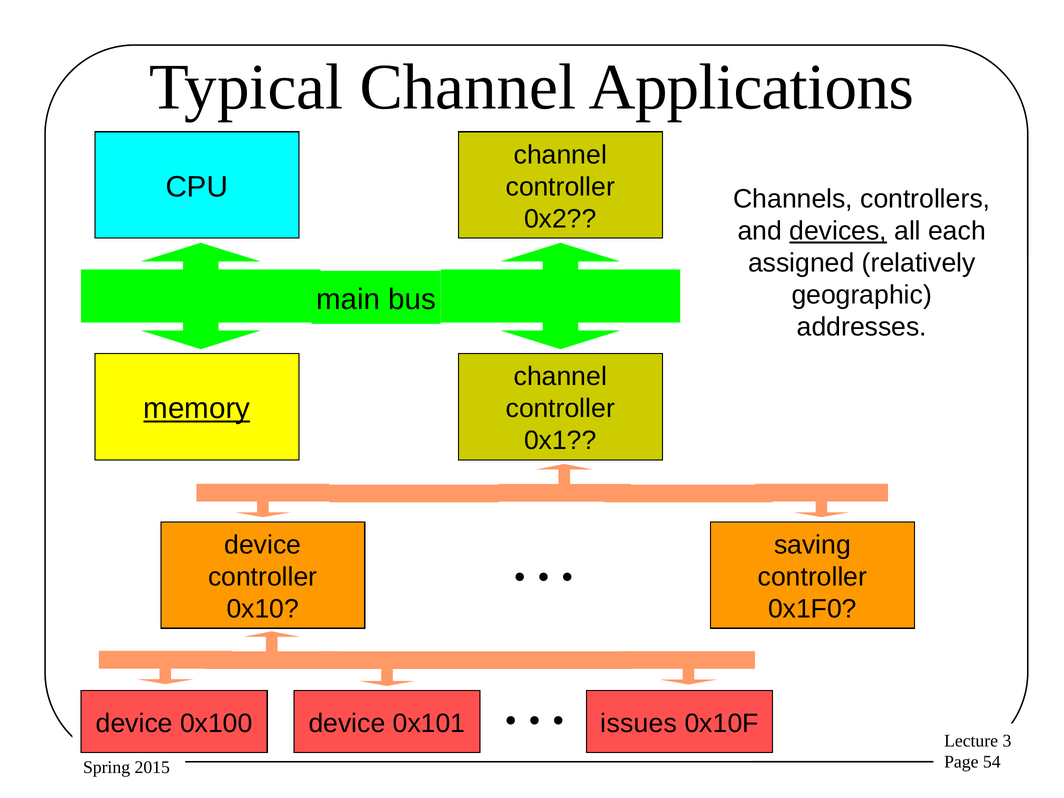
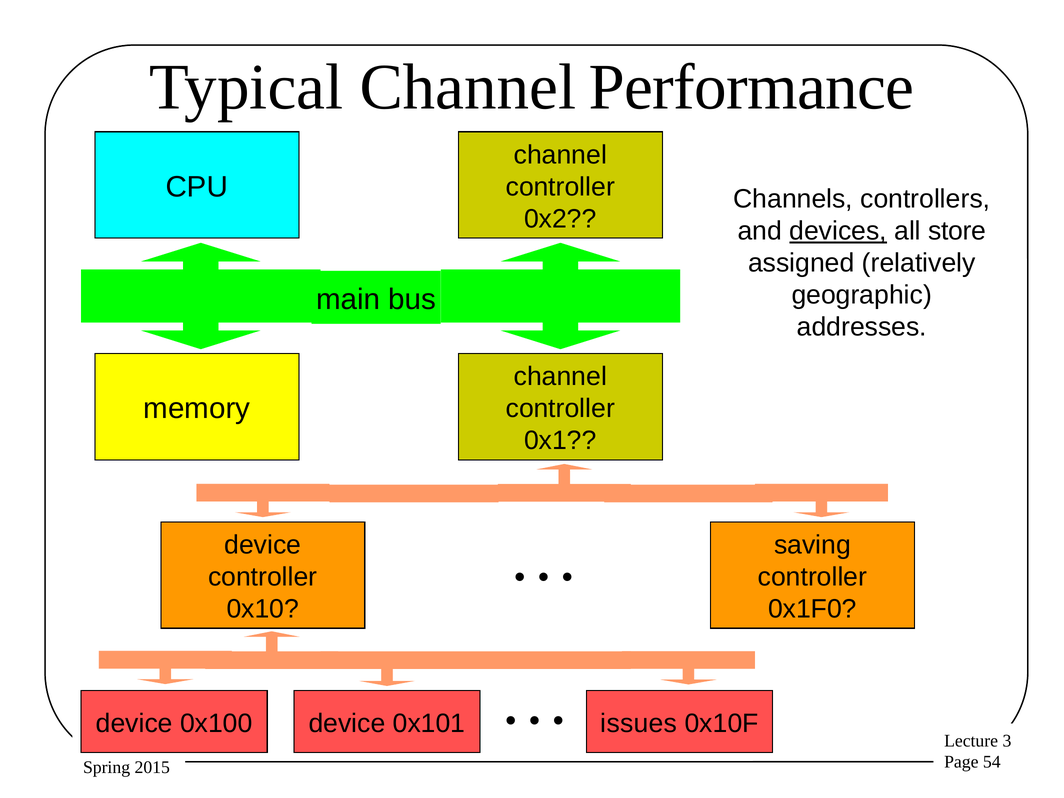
Applications: Applications -> Performance
each: each -> store
memory underline: present -> none
